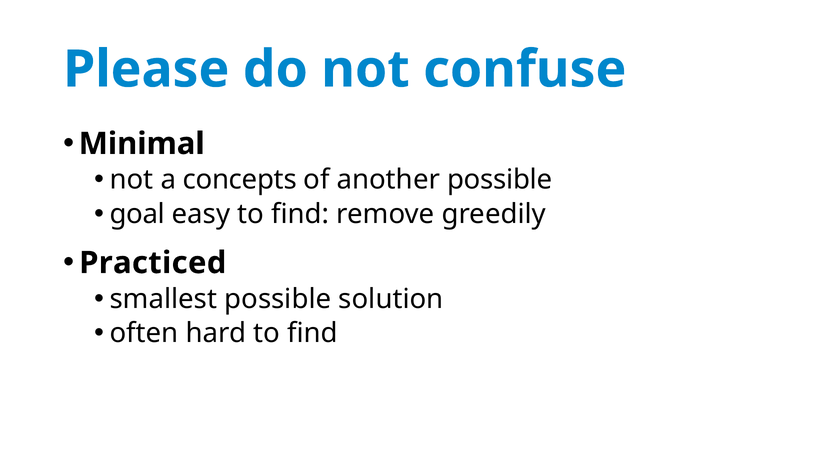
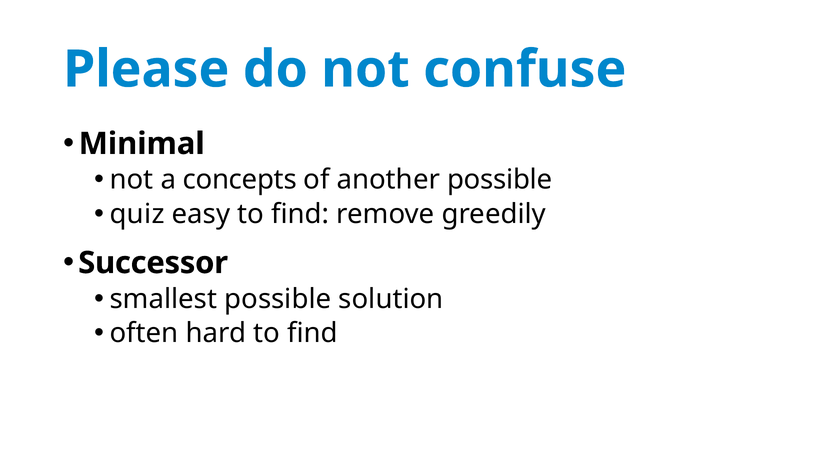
goal: goal -> quiz
Practiced: Practiced -> Successor
